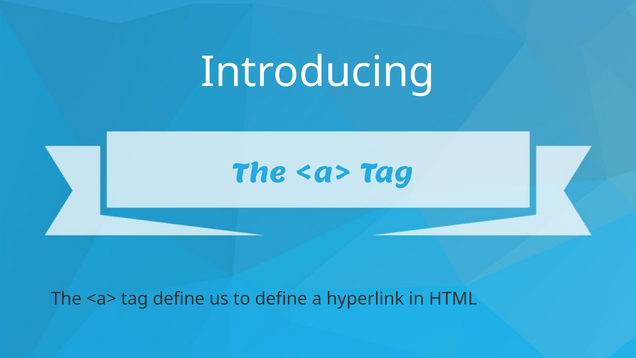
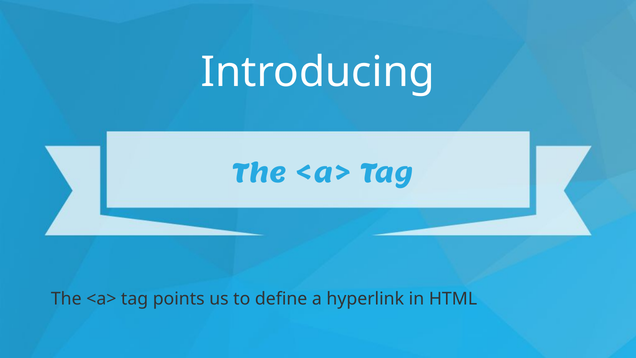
tag define: define -> points
